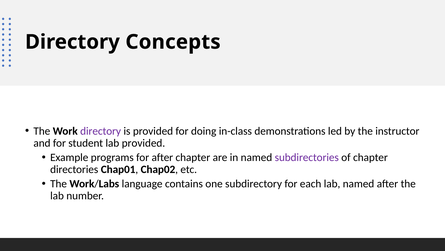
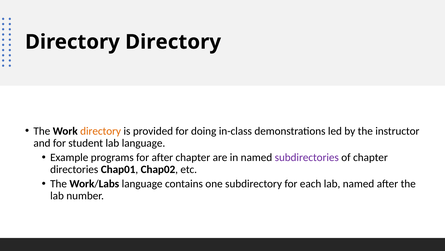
Directory Concepts: Concepts -> Directory
directory at (101, 131) colour: purple -> orange
lab provided: provided -> language
